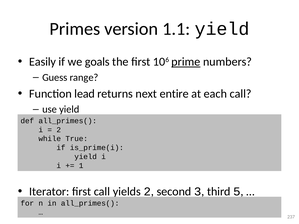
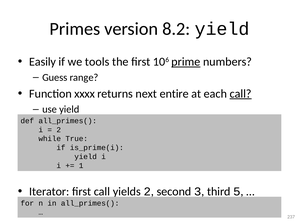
1.1: 1.1 -> 8.2
goals: goals -> tools
lead: lead -> xxxx
call at (241, 94) underline: none -> present
